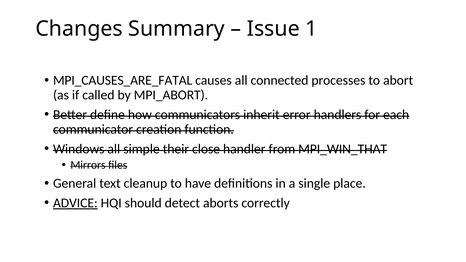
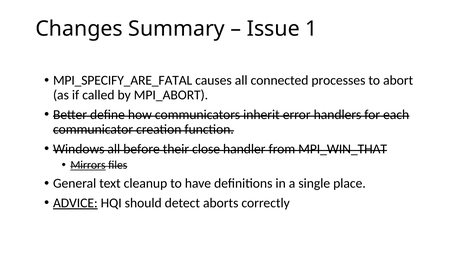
MPI_CAUSES_ARE_FATAL: MPI_CAUSES_ARE_FATAL -> MPI_SPECIFY_ARE_FATAL
simple: simple -> before
Mirrors underline: none -> present
